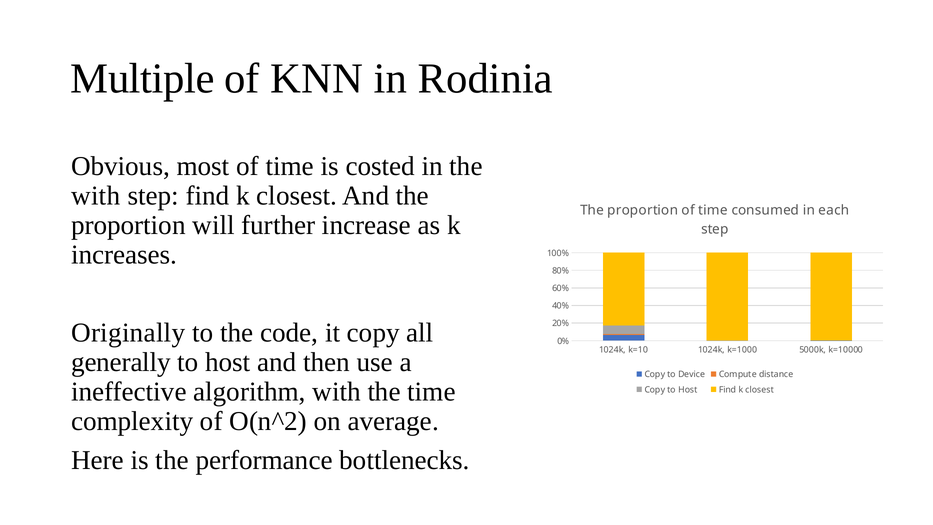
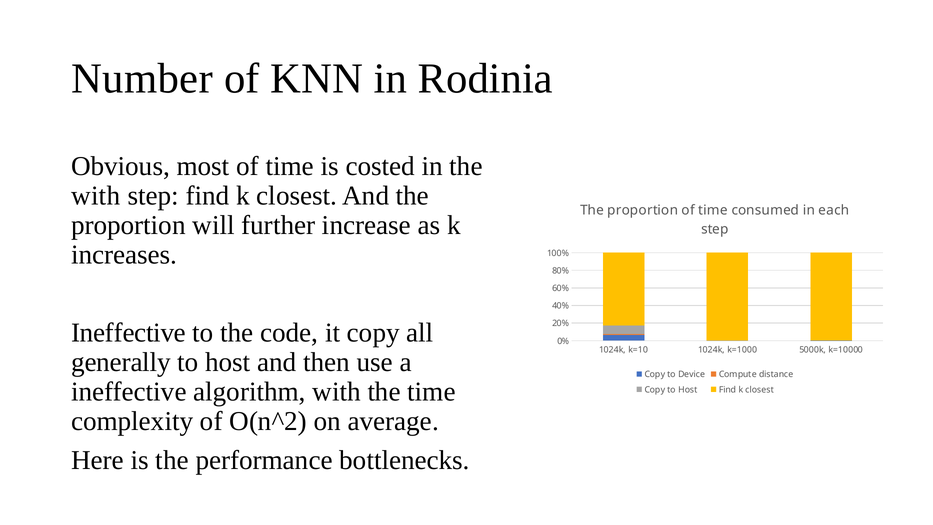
Multiple: Multiple -> Number
Originally at (128, 333): Originally -> Ineffective
